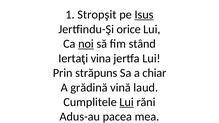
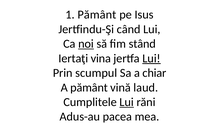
1 Stropşit: Stropşit -> Pământ
Isus underline: present -> none
orice: orice -> când
Lui at (151, 58) underline: none -> present
străpuns: străpuns -> scumpul
A grădină: grădină -> pământ
